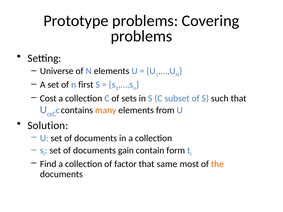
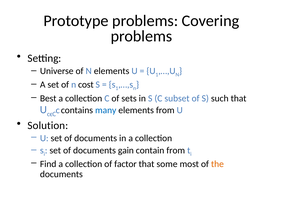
first: first -> cost
Cost: Cost -> Best
many colour: orange -> blue
contain form: form -> from
same: same -> some
